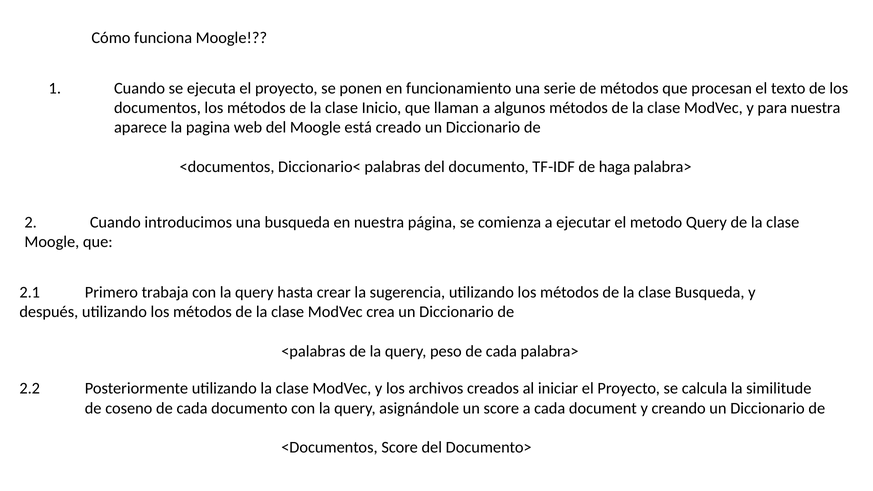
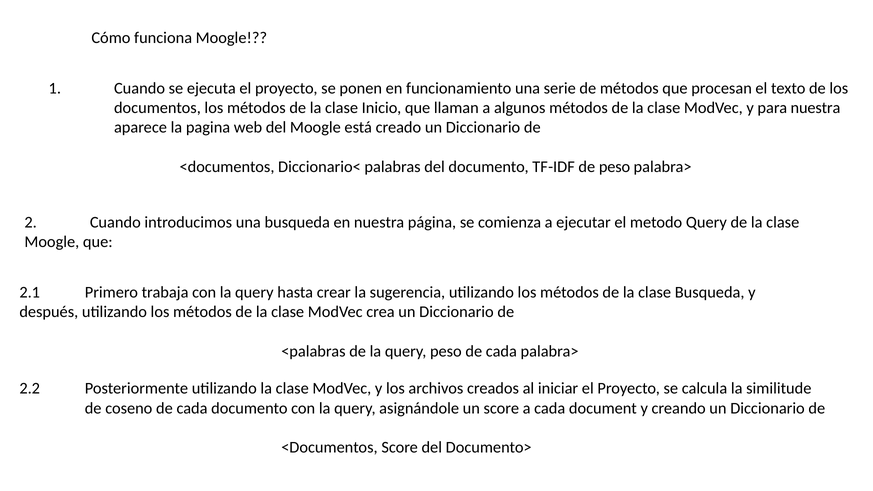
de haga: haga -> peso
